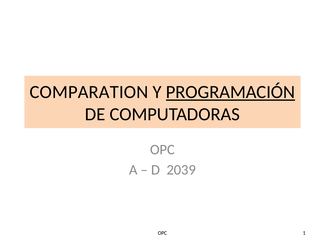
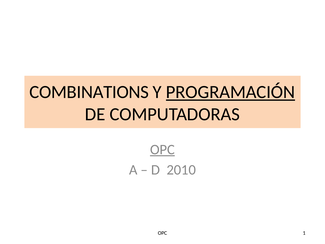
COMPARATION: COMPARATION -> COMBINATIONS
OPC at (162, 149) underline: none -> present
2039: 2039 -> 2010
